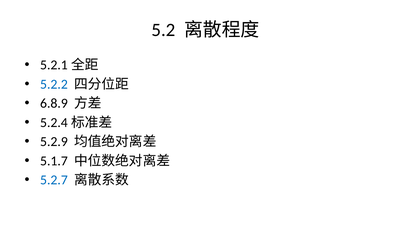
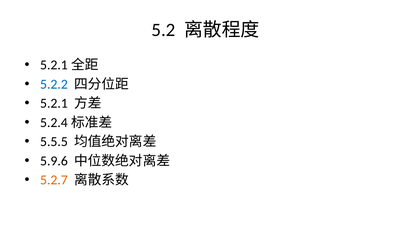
6.8.9: 6.8.9 -> 5.2.1
5.2.9: 5.2.9 -> 5.5.5
5.1.7: 5.1.7 -> 5.9.6
5.2.7 colour: blue -> orange
